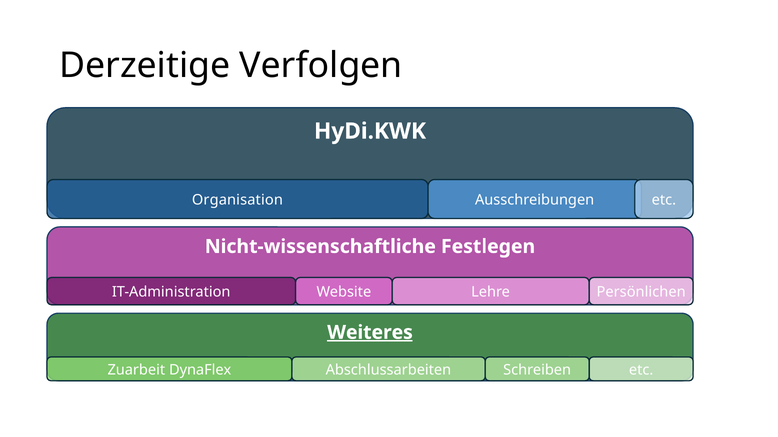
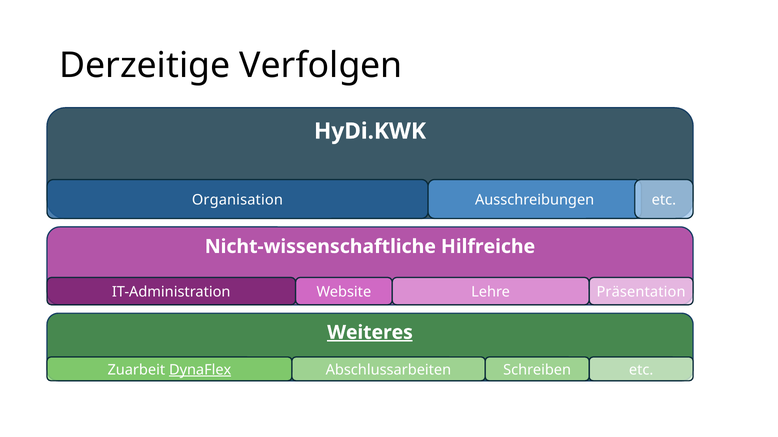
Festlegen: Festlegen -> Hilfreiche
Persönlichen: Persönlichen -> Präsentation
DynaFlex underline: none -> present
